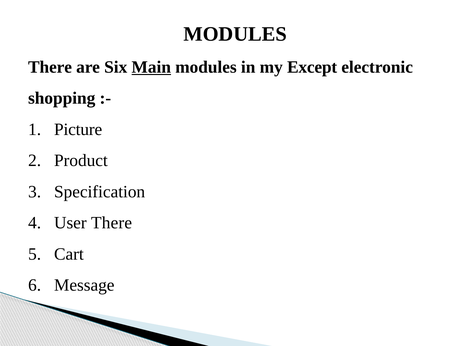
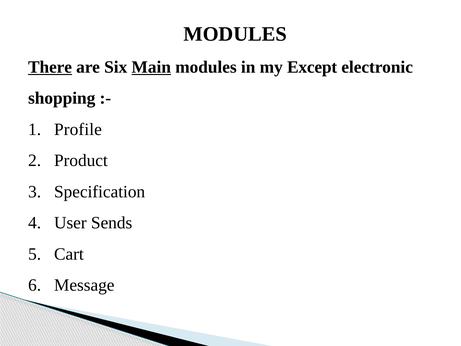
There at (50, 67) underline: none -> present
Picture: Picture -> Profile
User There: There -> Sends
